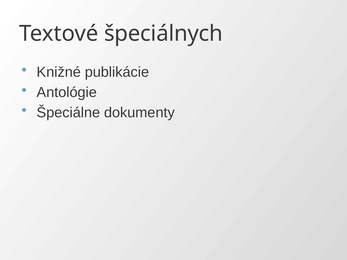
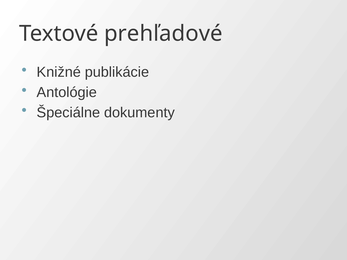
špeciálnych: špeciálnych -> prehľadové
